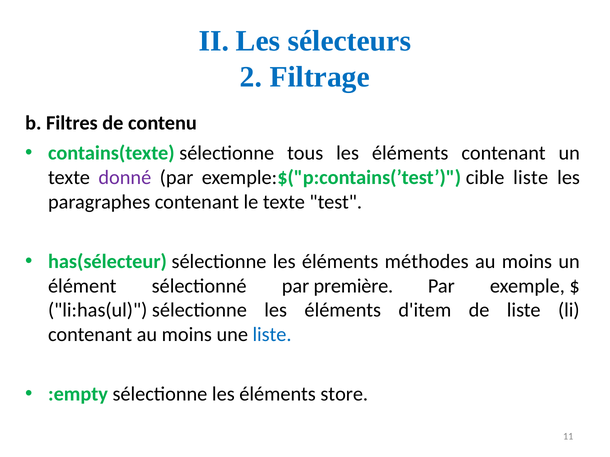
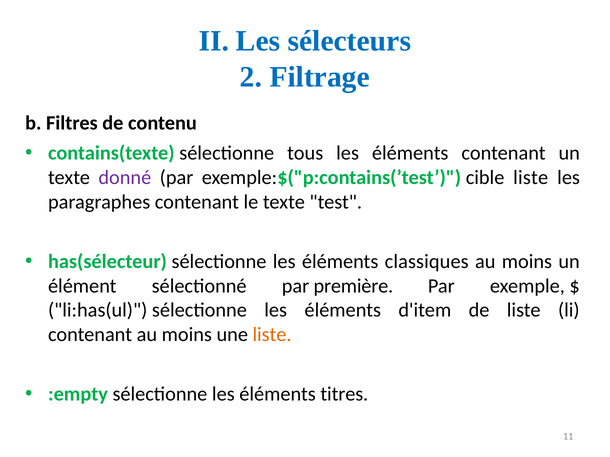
méthodes: méthodes -> classiques
liste at (272, 335) colour: blue -> orange
store: store -> titres
